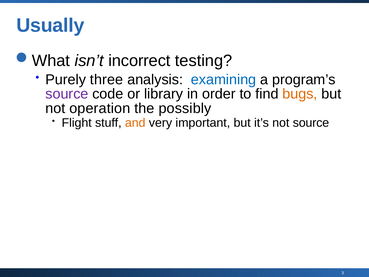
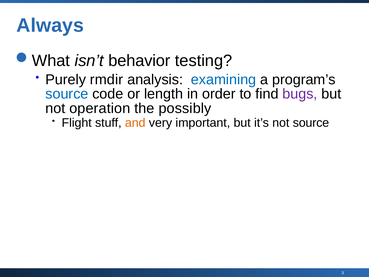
Usually: Usually -> Always
incorrect: incorrect -> behavior
three: three -> rmdir
source at (67, 94) colour: purple -> blue
library: library -> length
bugs colour: orange -> purple
